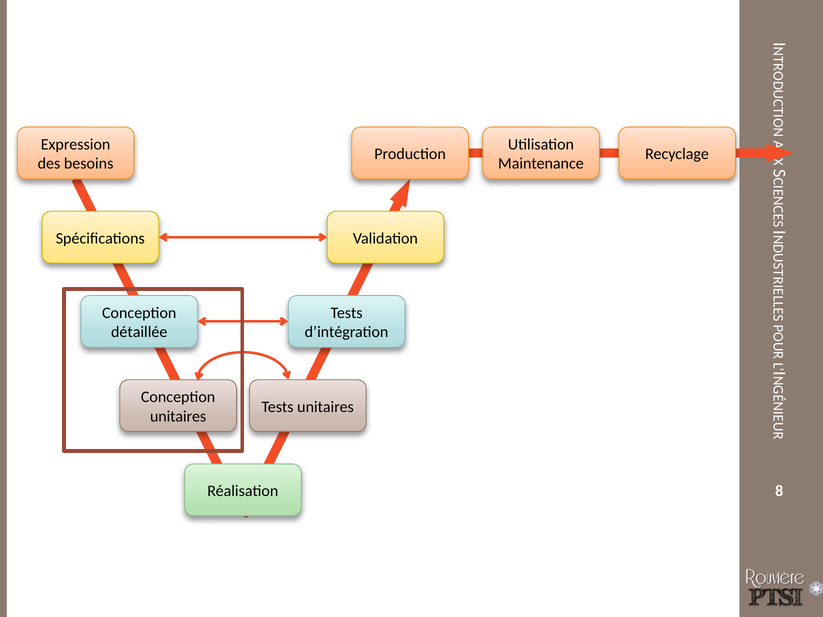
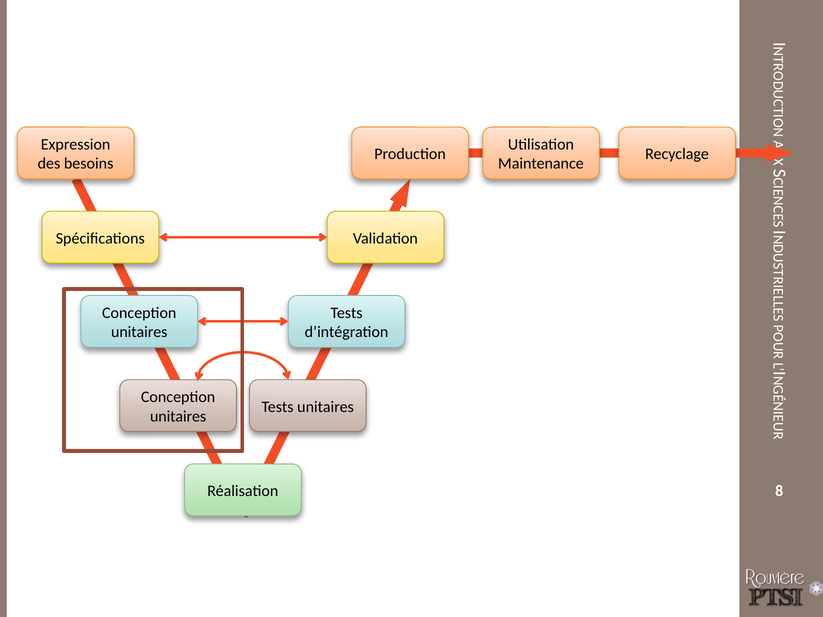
détaillée at (139, 332): détaillée -> unitaires
